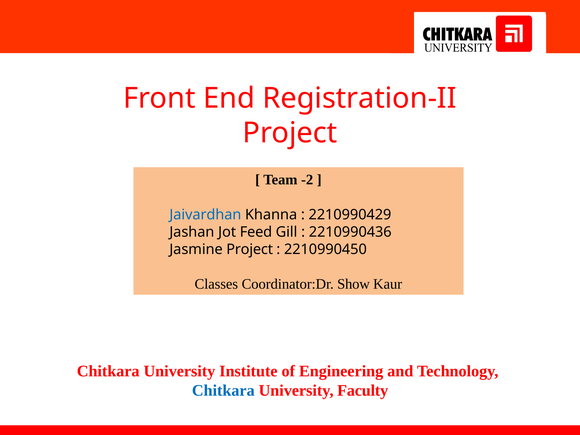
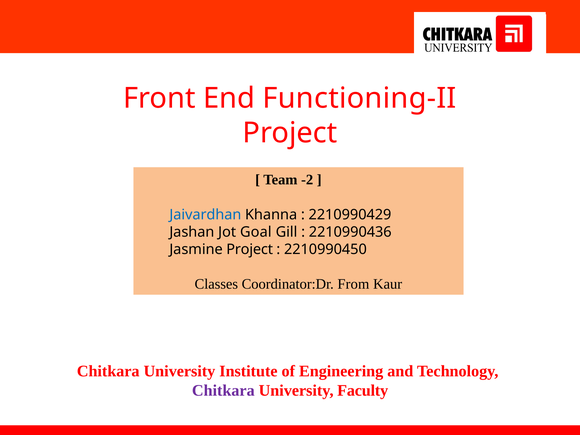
Registration-II: Registration-II -> Functioning-II
Feed: Feed -> Goal
Show: Show -> From
Chitkara at (223, 390) colour: blue -> purple
